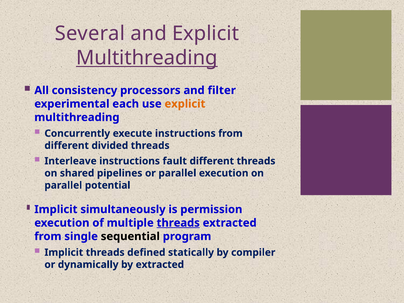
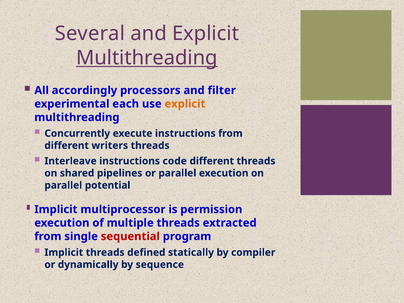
consistency: consistency -> accordingly
divided: divided -> writers
fault: fault -> code
simultaneously: simultaneously -> multiprocessor
threads at (178, 223) underline: present -> none
sequential colour: black -> red
by extracted: extracted -> sequence
